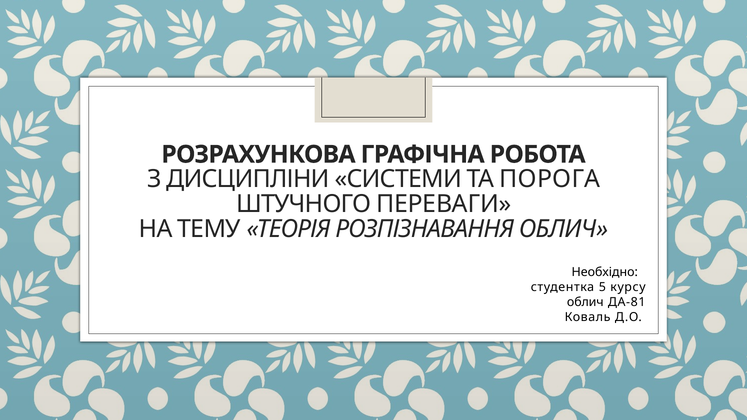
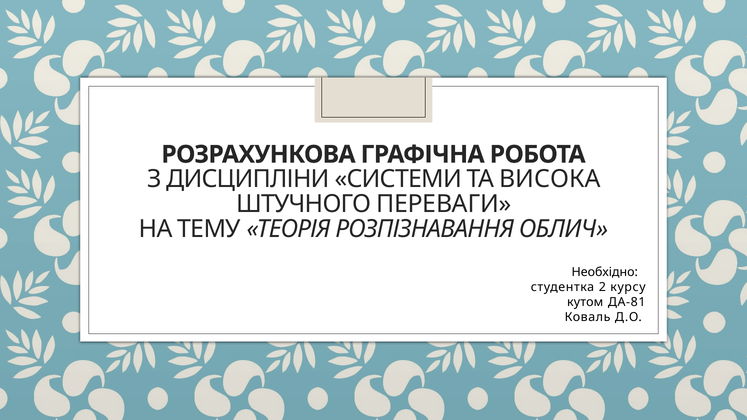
ПОРОГА: ПОРОГА -> ВИСОКА
5: 5 -> 2
облич at (585, 302): облич -> кутом
